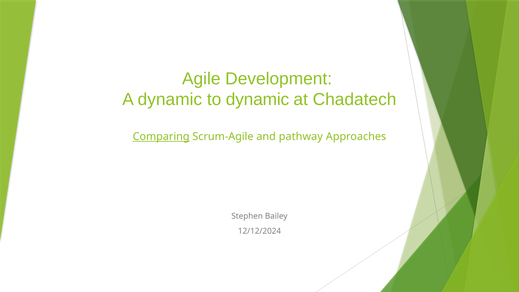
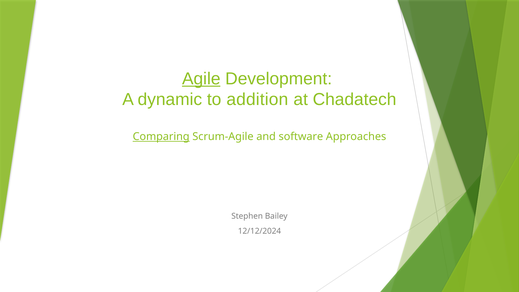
Agile underline: none -> present
to dynamic: dynamic -> addition
pathway: pathway -> software
